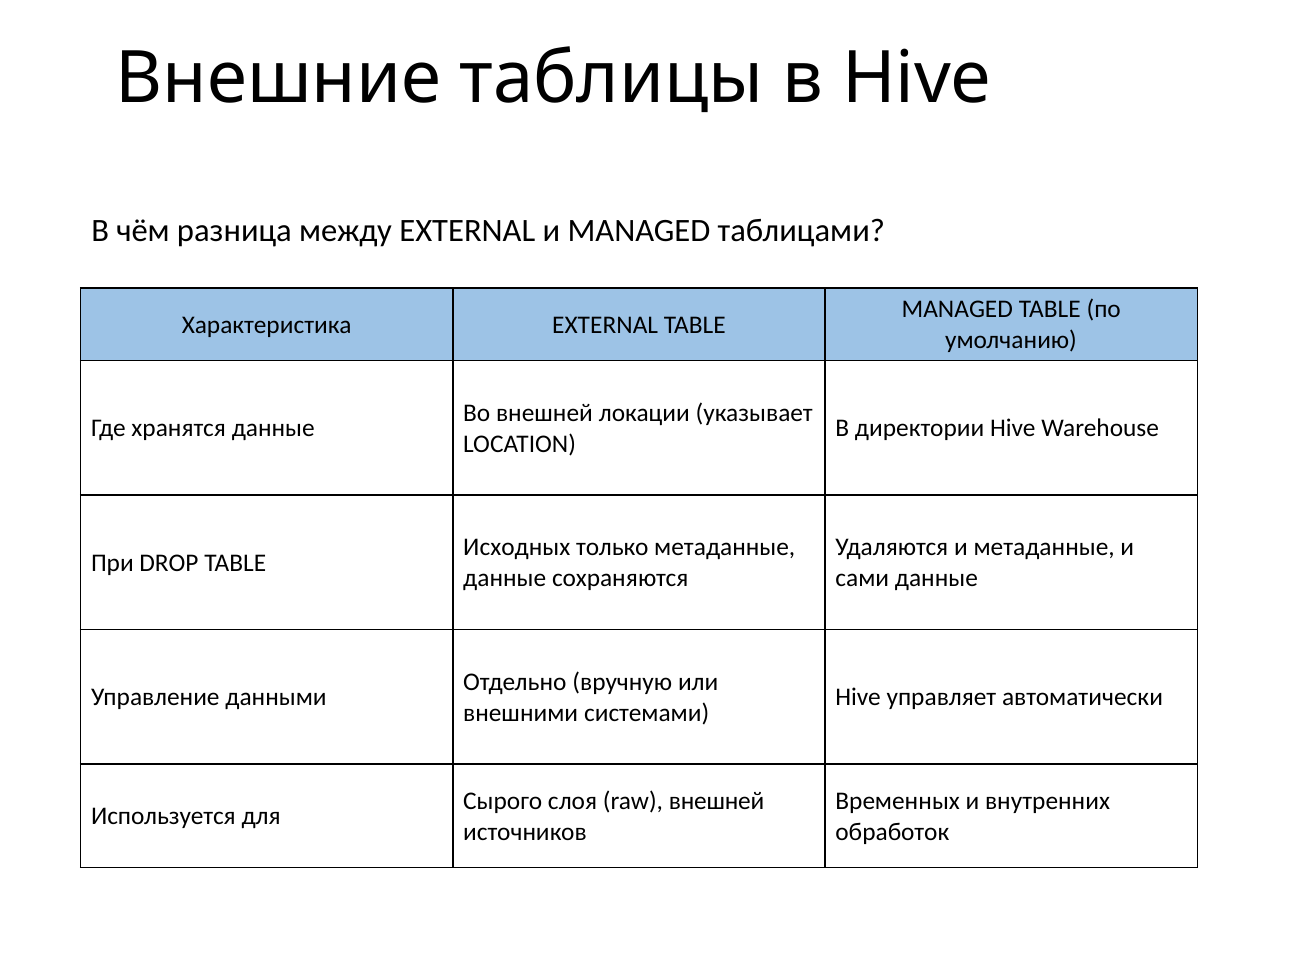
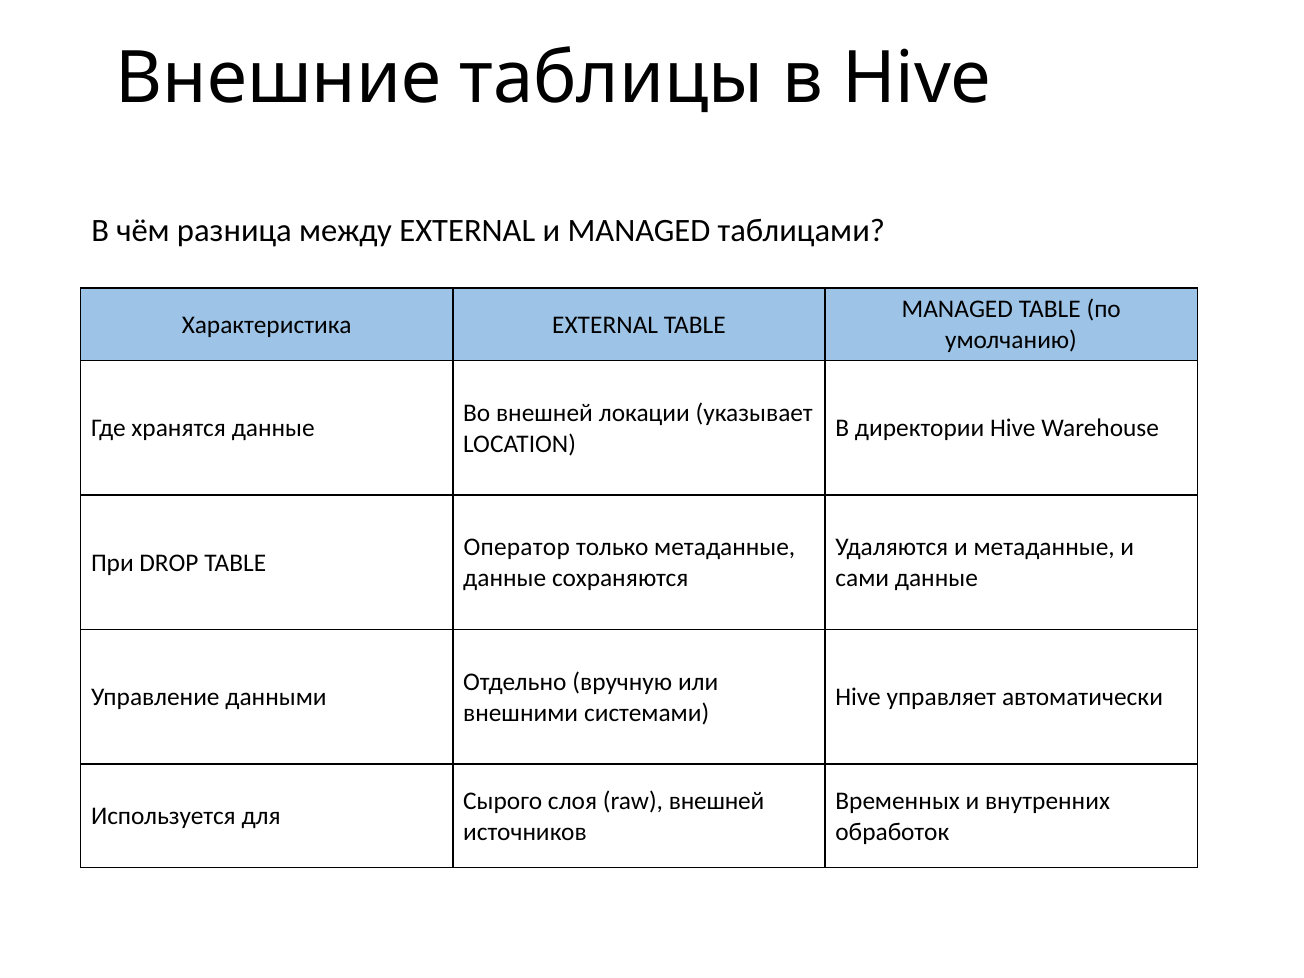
Исходных: Исходных -> Оператор
